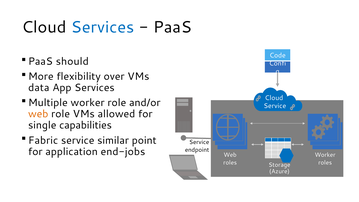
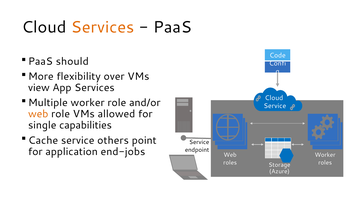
Services at (103, 27) colour: blue -> orange
data: data -> view
Fabric: Fabric -> Cache
similar: similar -> others
